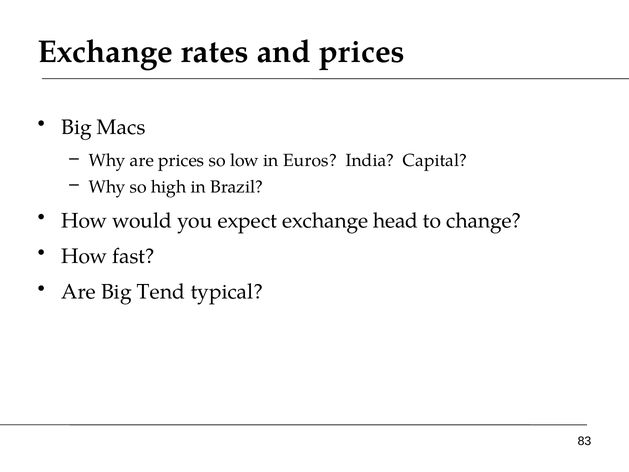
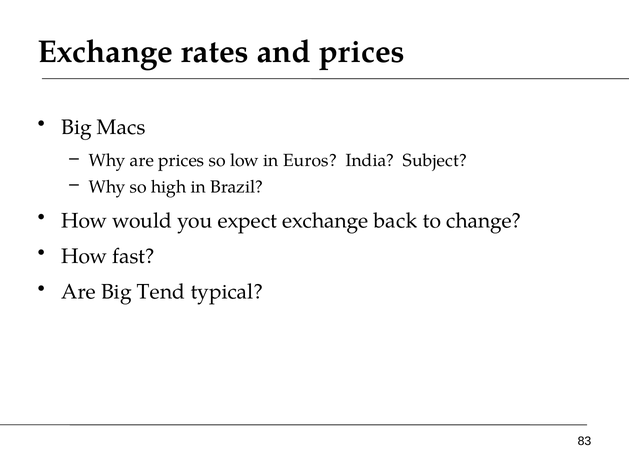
Capital: Capital -> Subject
head: head -> back
